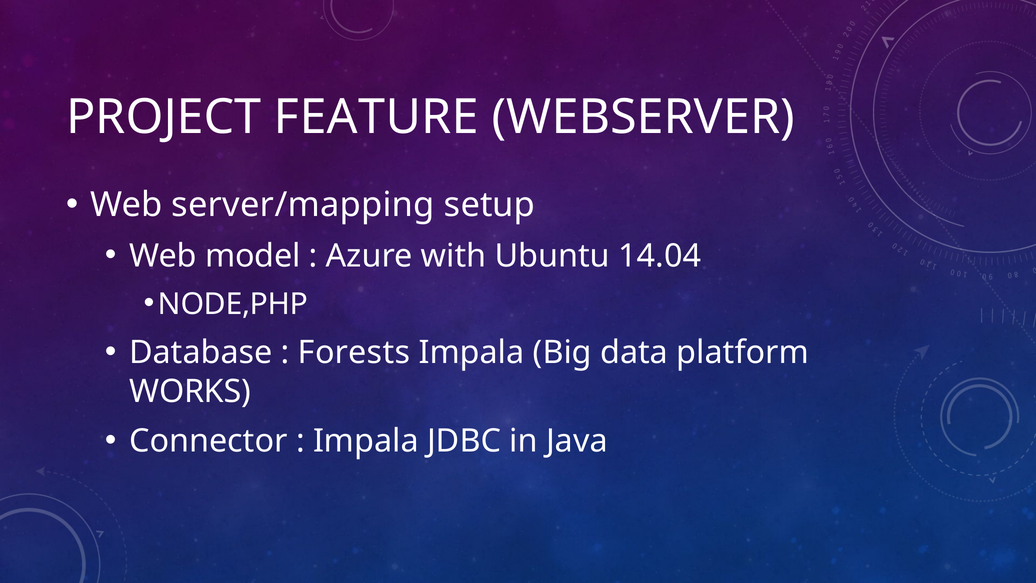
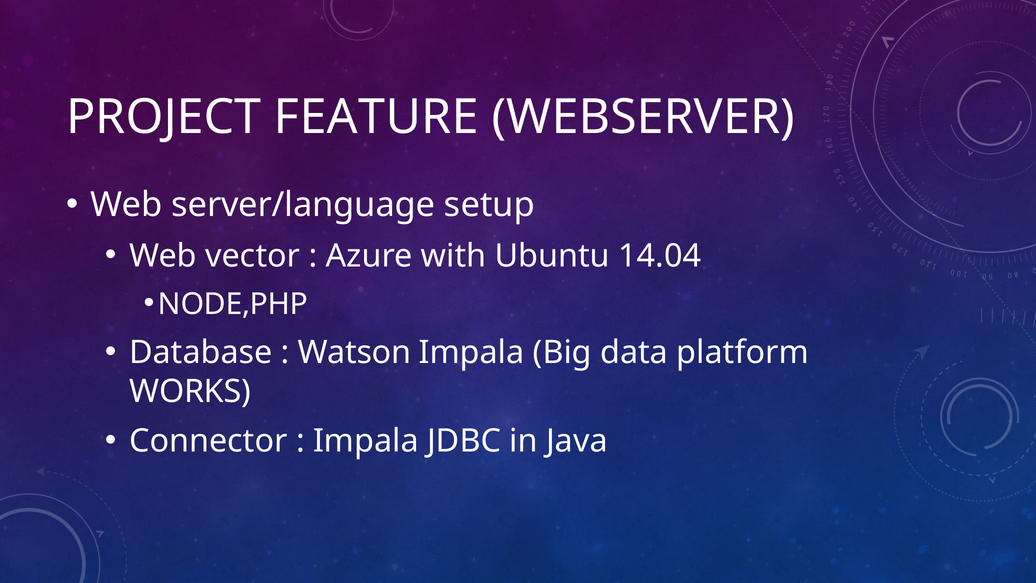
server/mapping: server/mapping -> server/language
model: model -> vector
Forests: Forests -> Watson
